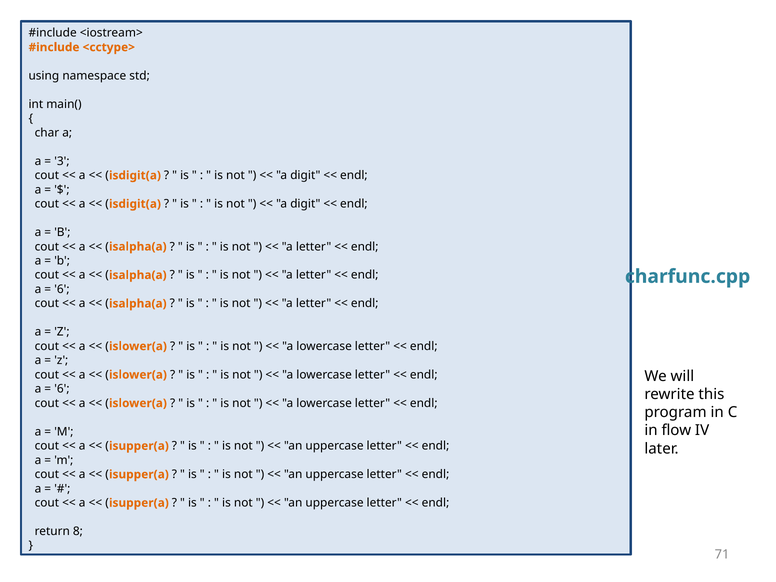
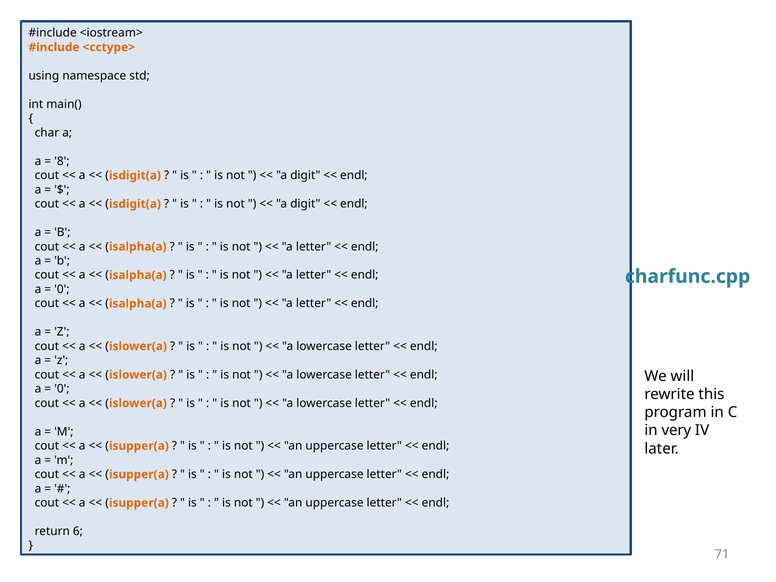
3: 3 -> 8
6 at (62, 289): 6 -> 0
6 at (62, 389): 6 -> 0
flow: flow -> very
8: 8 -> 6
